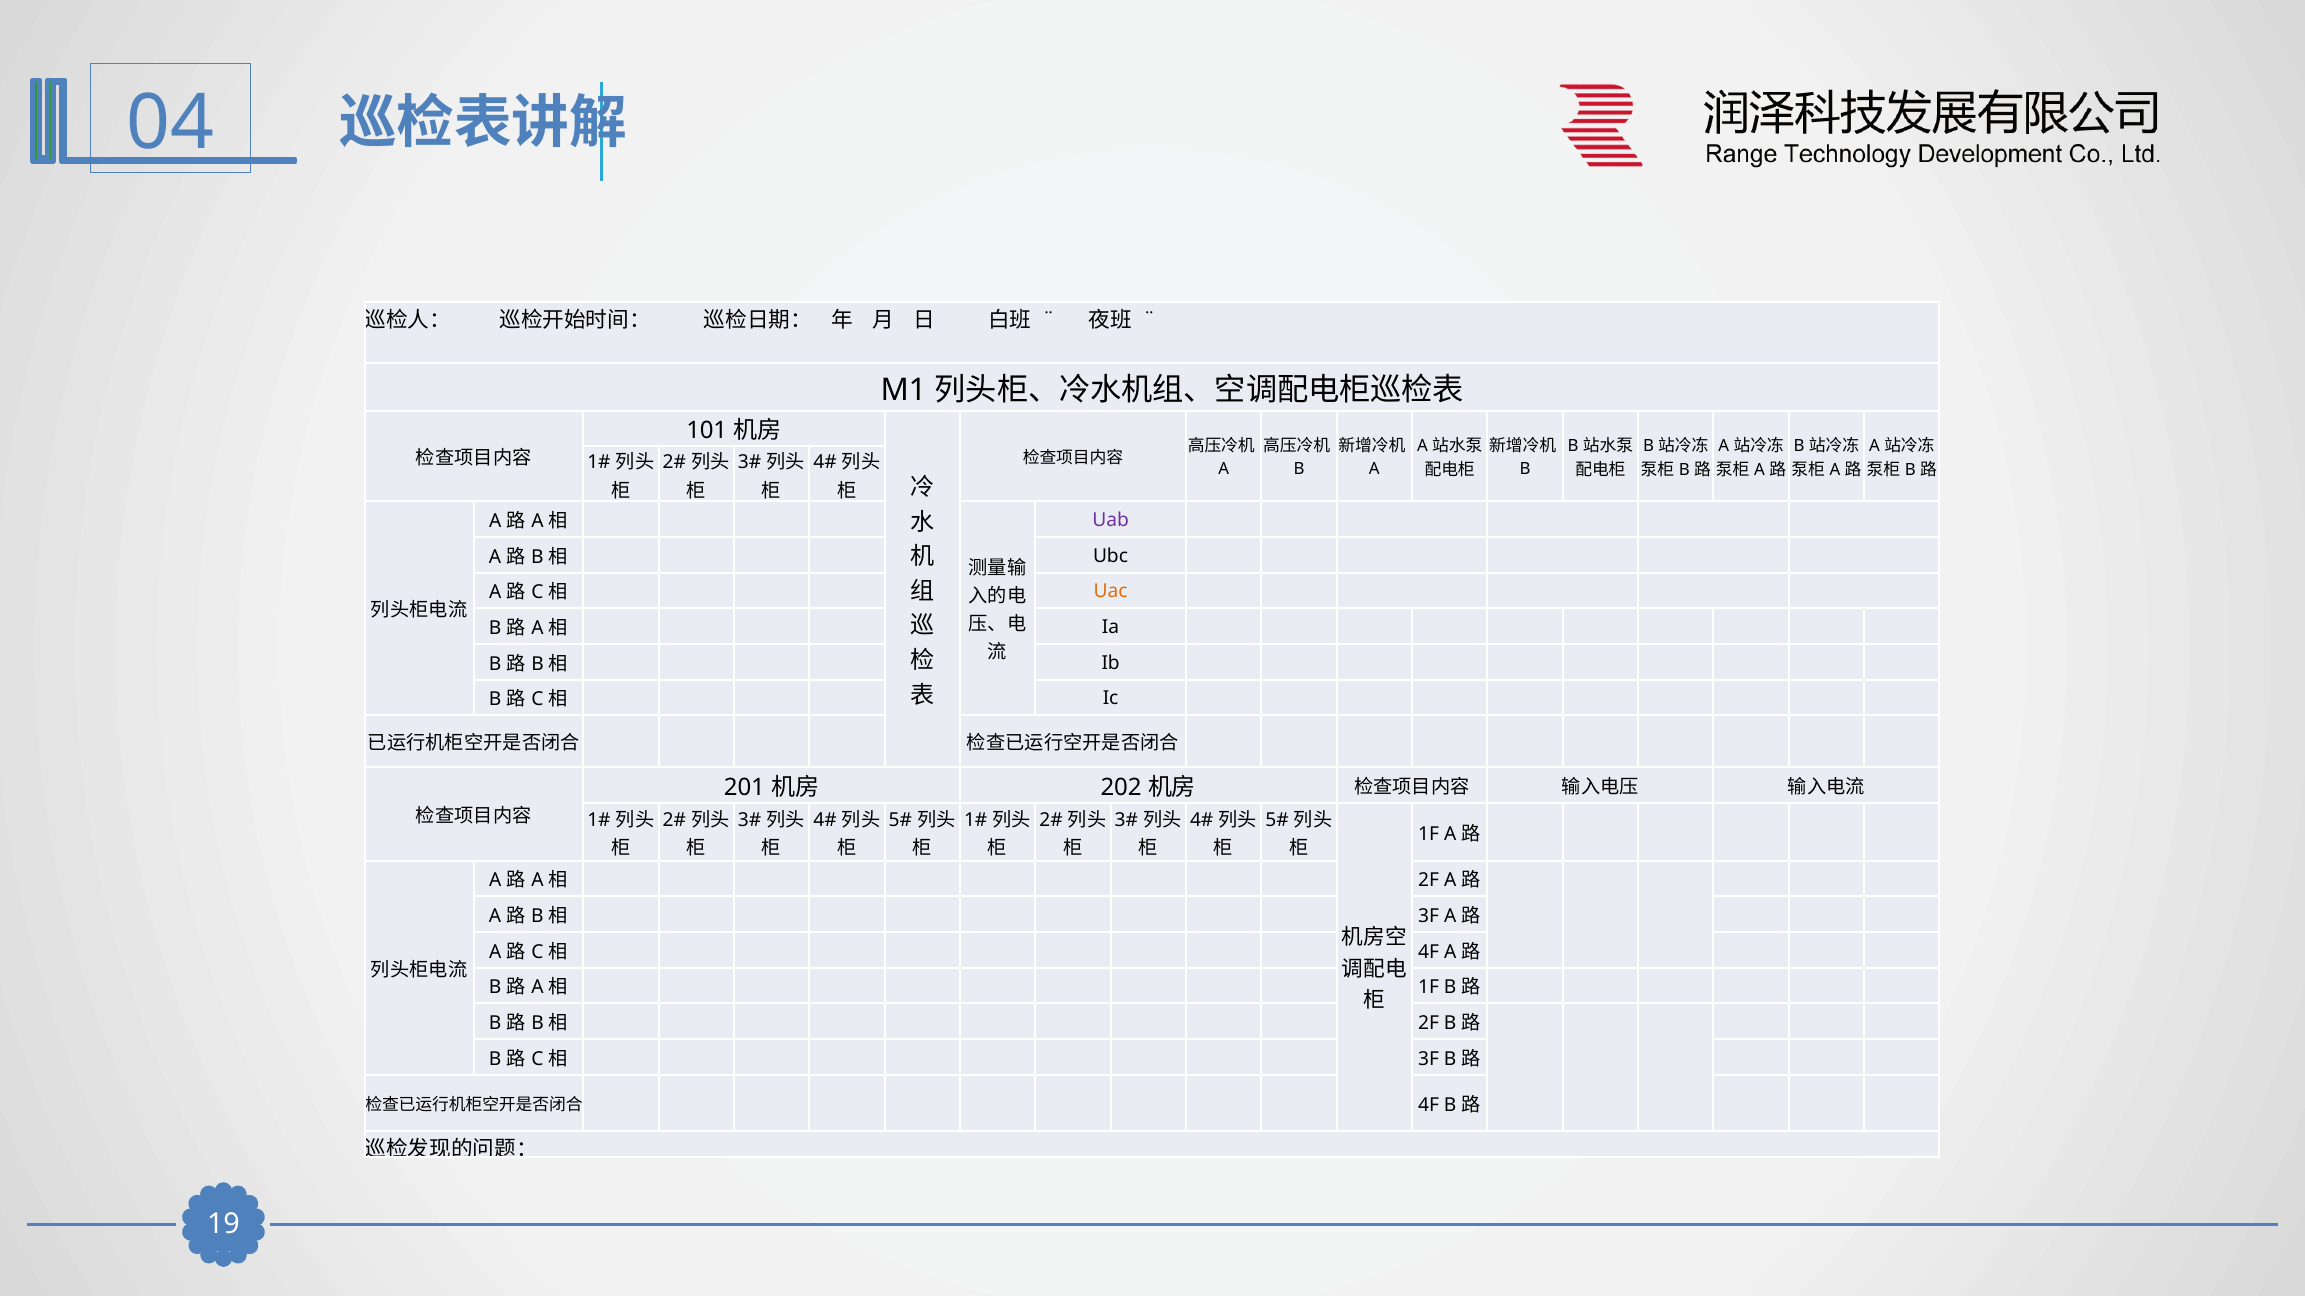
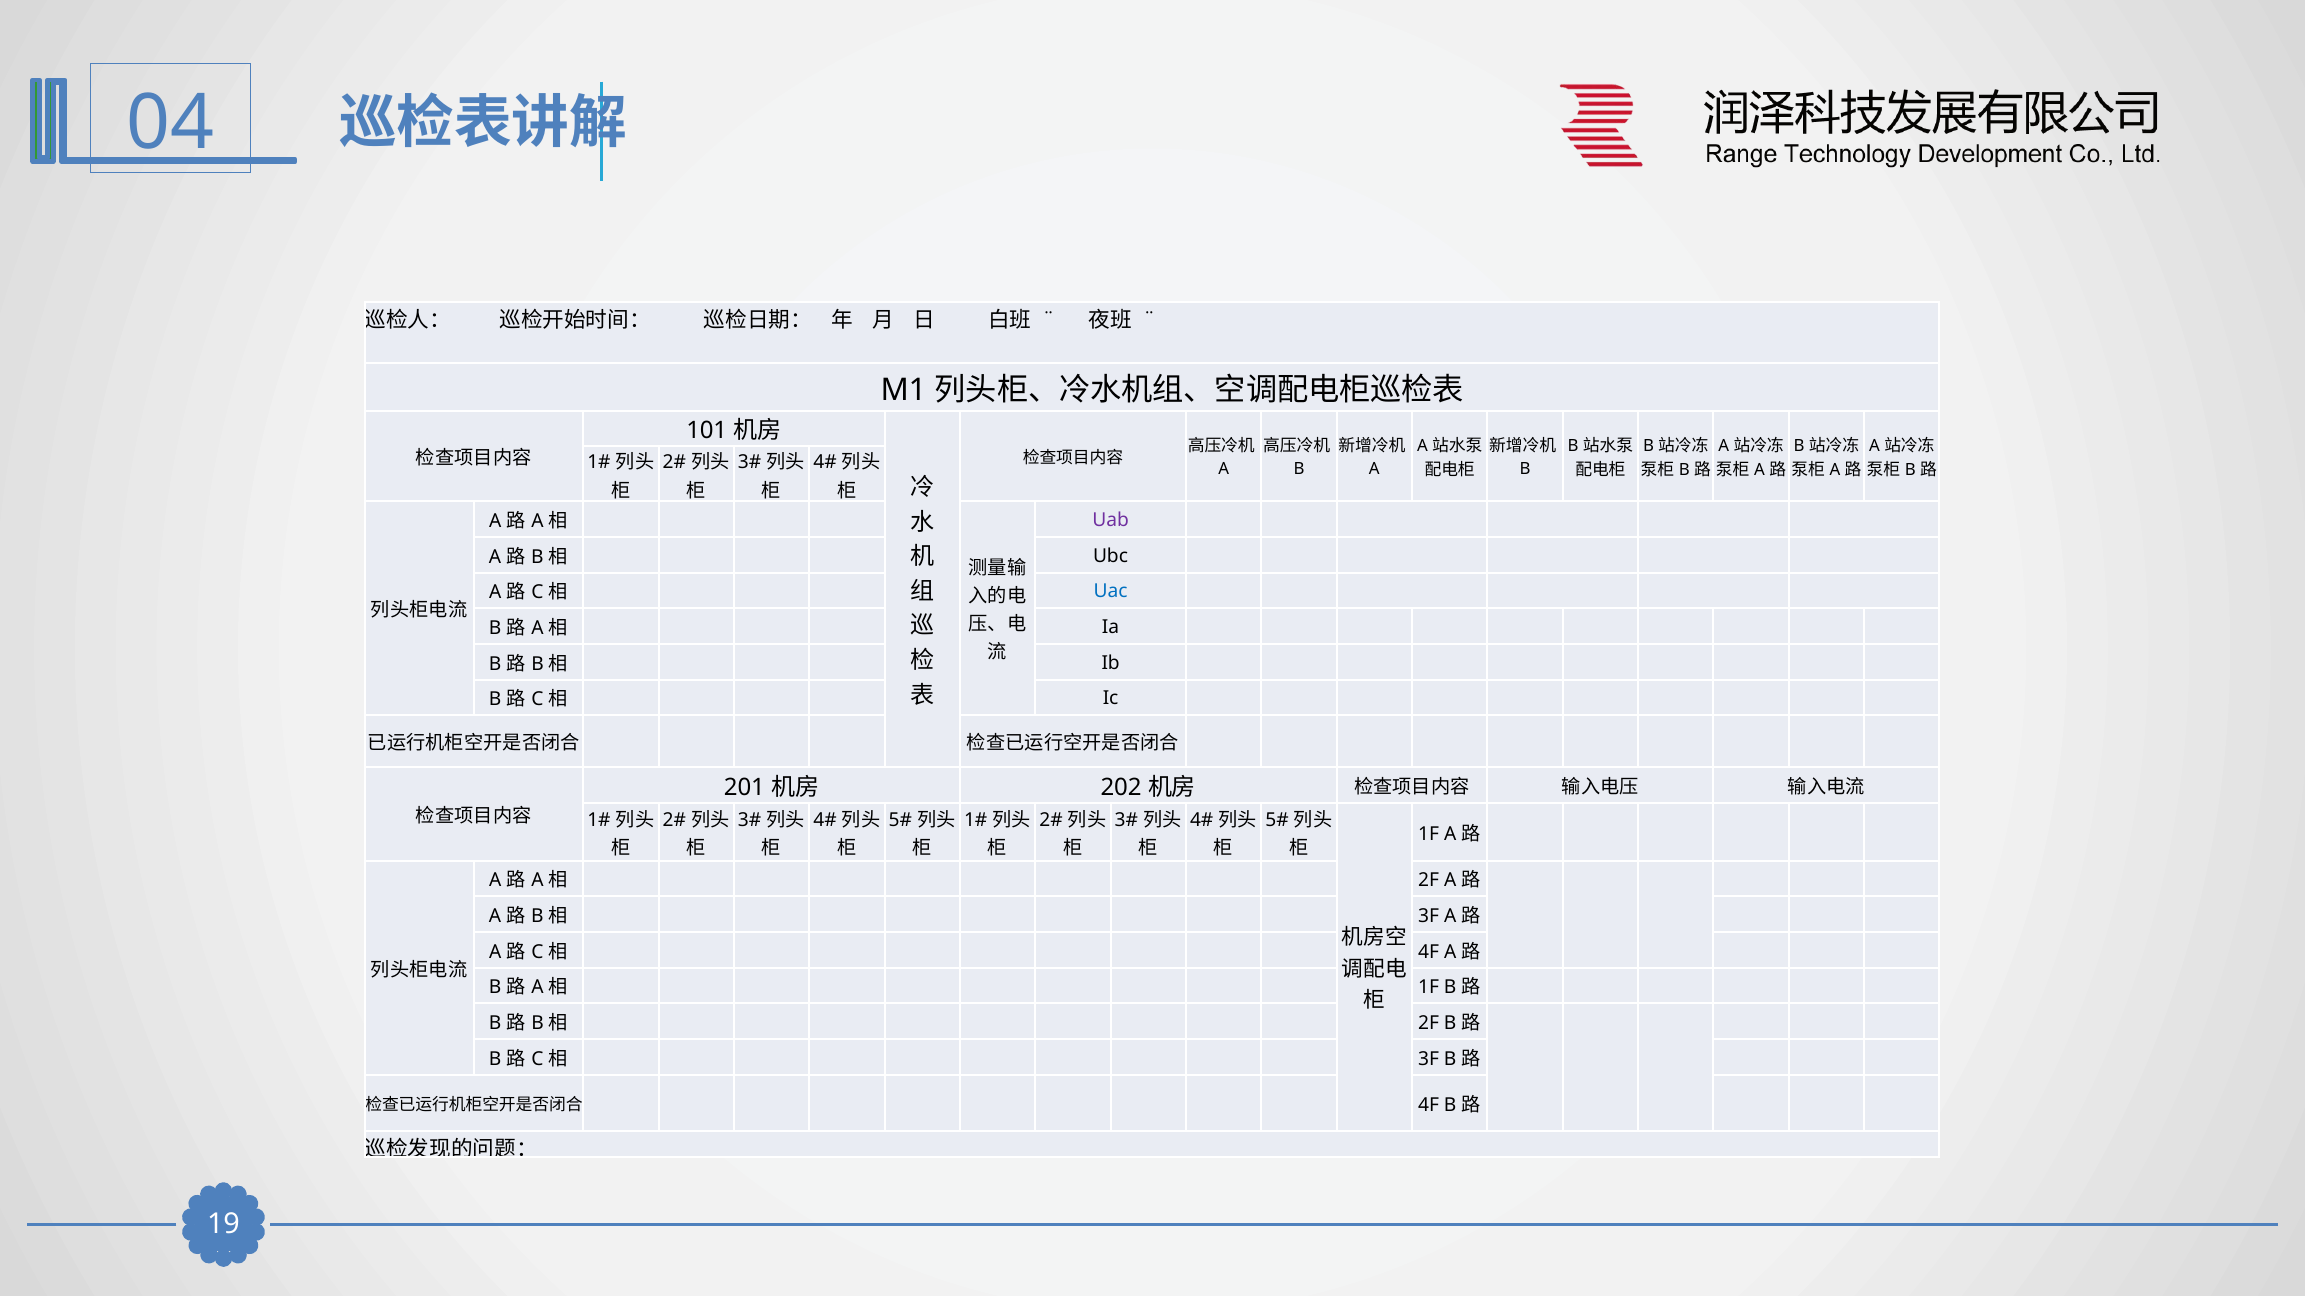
Uac colour: orange -> blue
